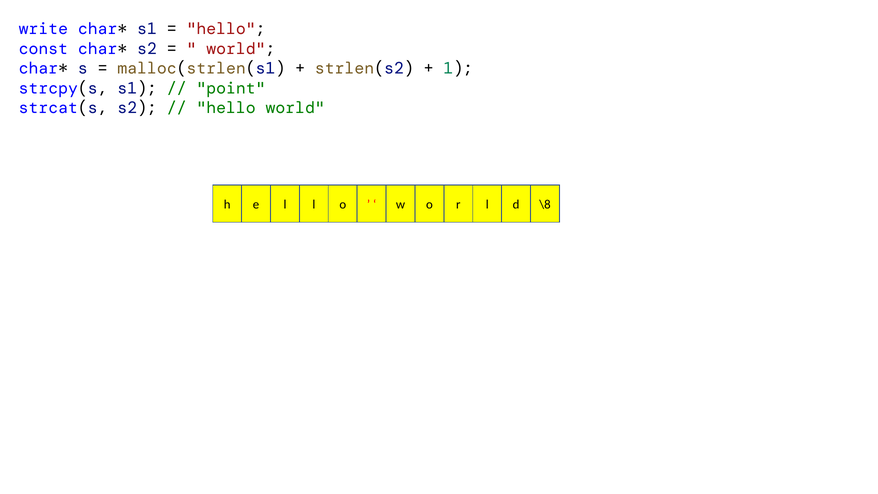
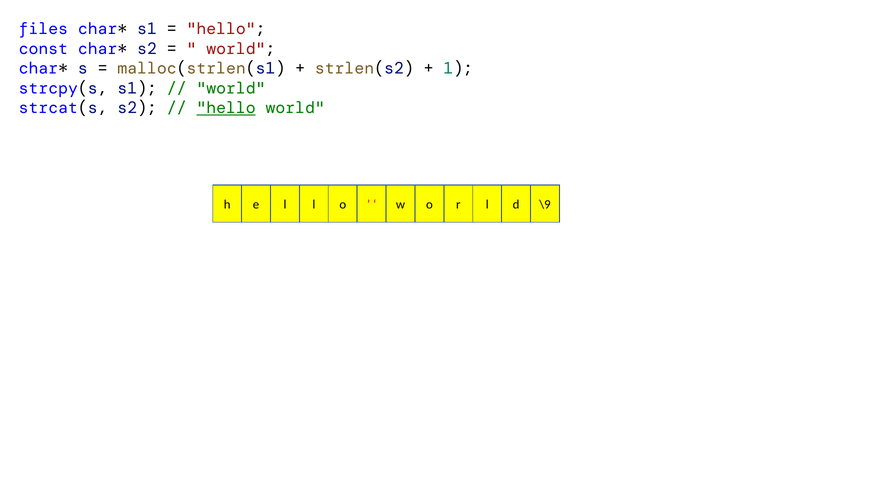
write: write -> files
point at (231, 88): point -> world
hello at (226, 108) underline: none -> present
\8: \8 -> \9
